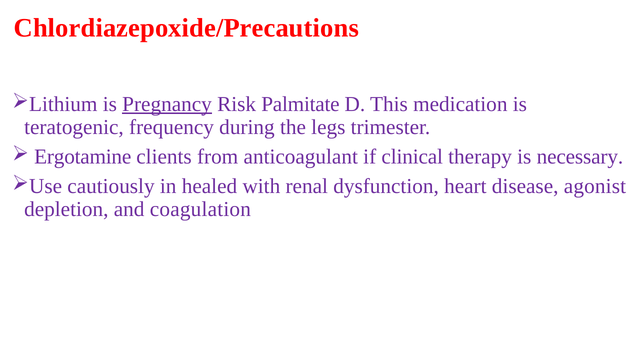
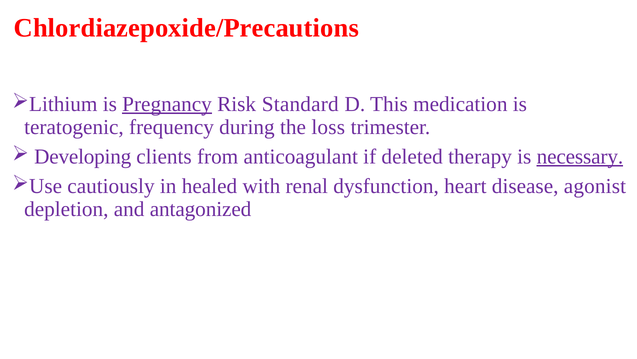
Palmitate: Palmitate -> Standard
legs: legs -> loss
Ergotamine: Ergotamine -> Developing
clinical: clinical -> deleted
necessary underline: none -> present
coagulation: coagulation -> antagonized
